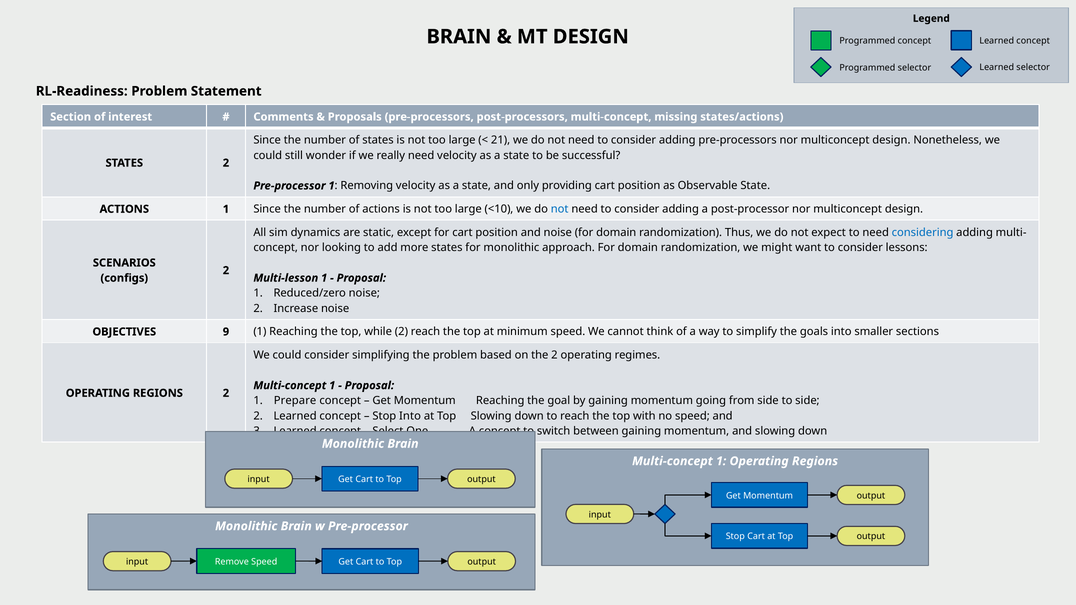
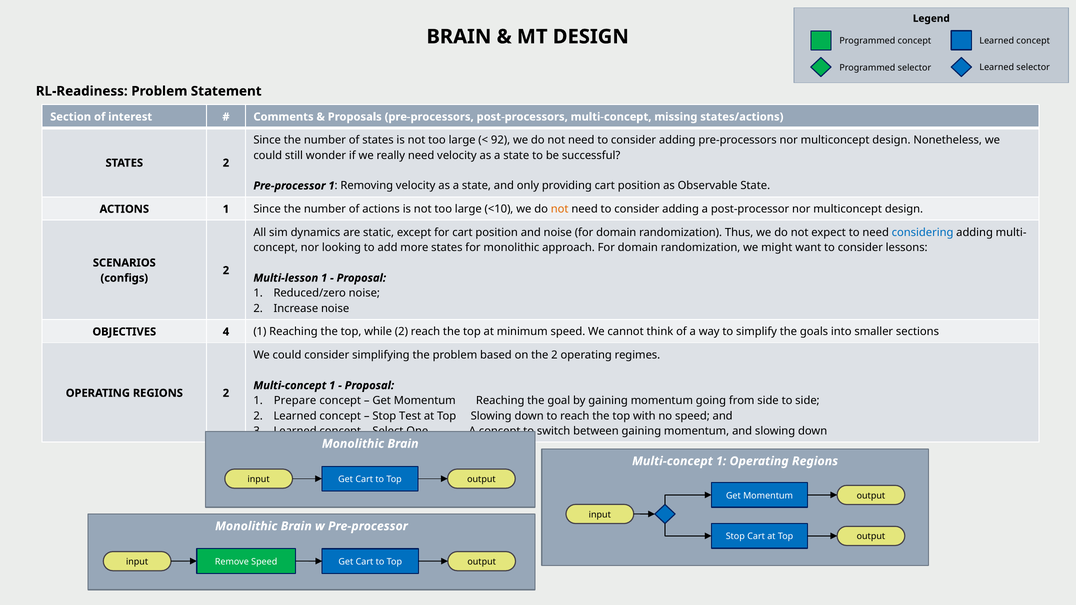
21: 21 -> 92
not at (560, 209) colour: blue -> orange
9: 9 -> 4
Stop Into: Into -> Test
